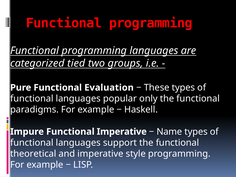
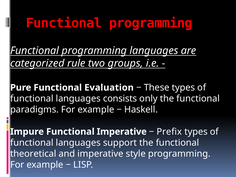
tied: tied -> rule
popular: popular -> consists
Name: Name -> Prefix
